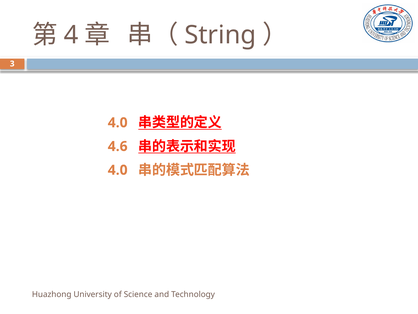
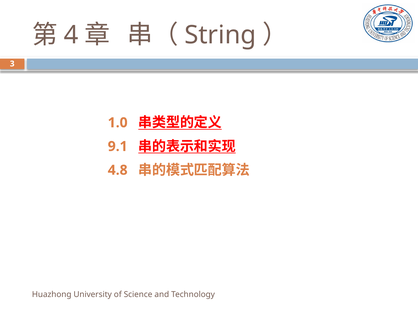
4.0 at (118, 122): 4.0 -> 1.0
4.6: 4.6 -> 9.1
4.0 at (118, 170): 4.0 -> 4.8
